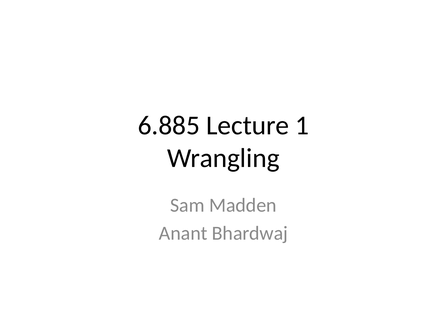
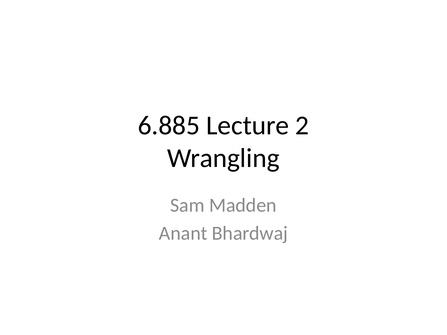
1: 1 -> 2
